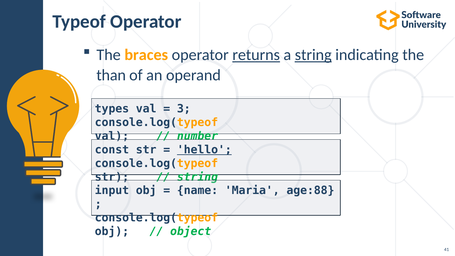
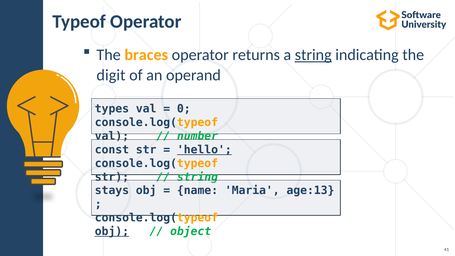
returns underline: present -> none
than: than -> digit
3: 3 -> 0
input: input -> stays
age:88: age:88 -> age:13
obj at (112, 231) underline: none -> present
